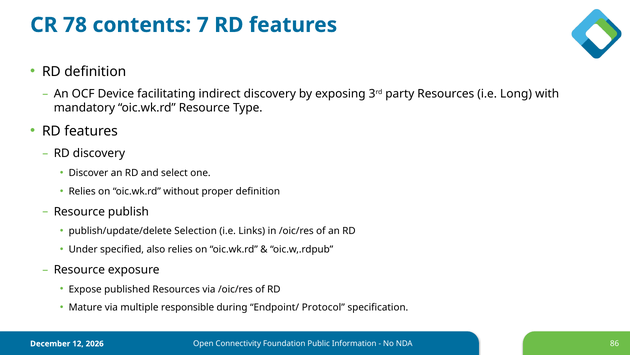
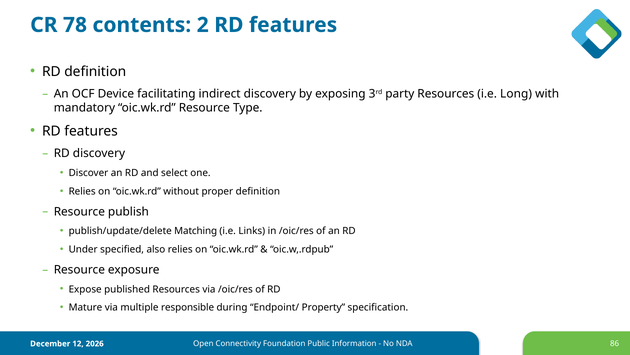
7: 7 -> 2
Selection: Selection -> Matching
Protocol: Protocol -> Property
